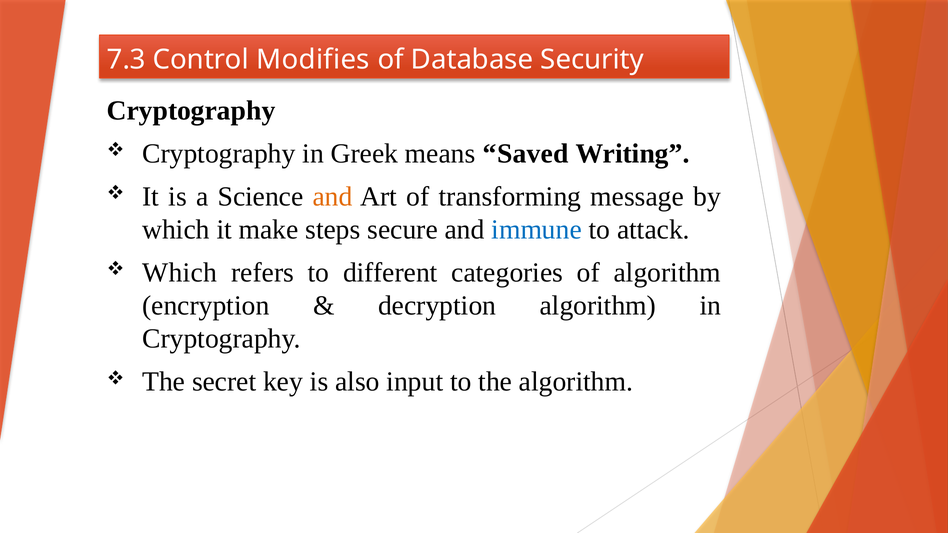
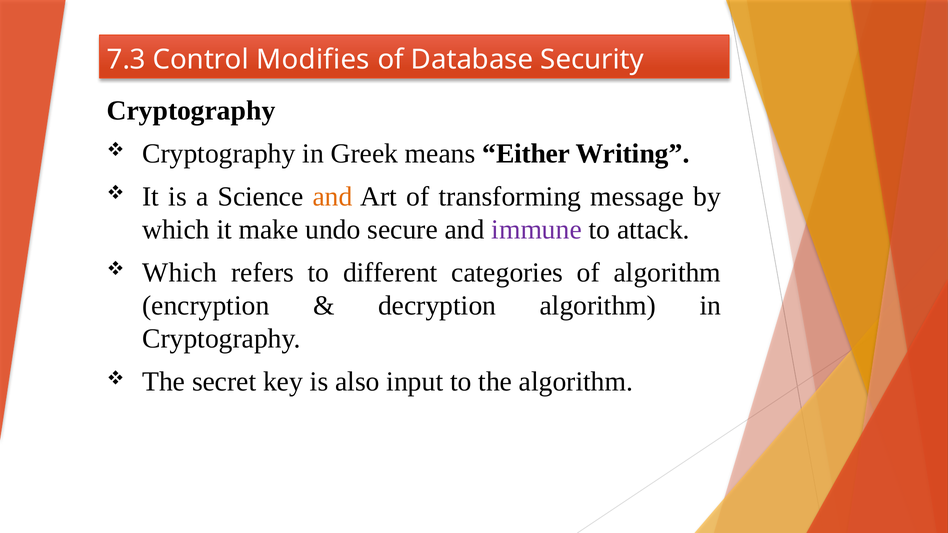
Saved: Saved -> Either
steps: steps -> undo
immune colour: blue -> purple
